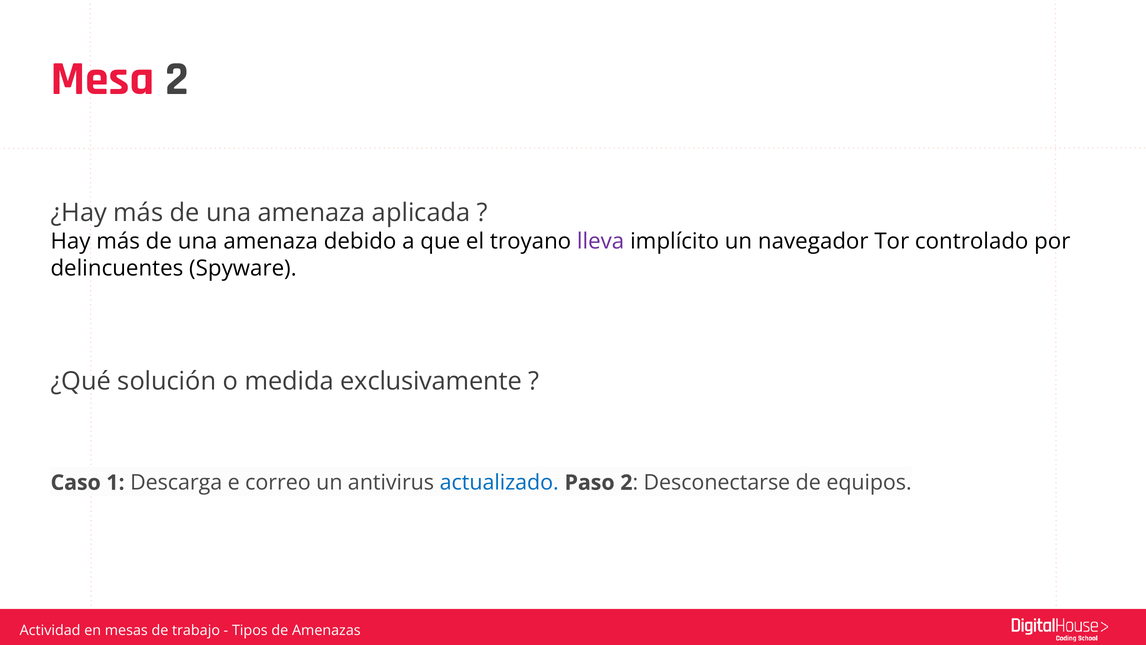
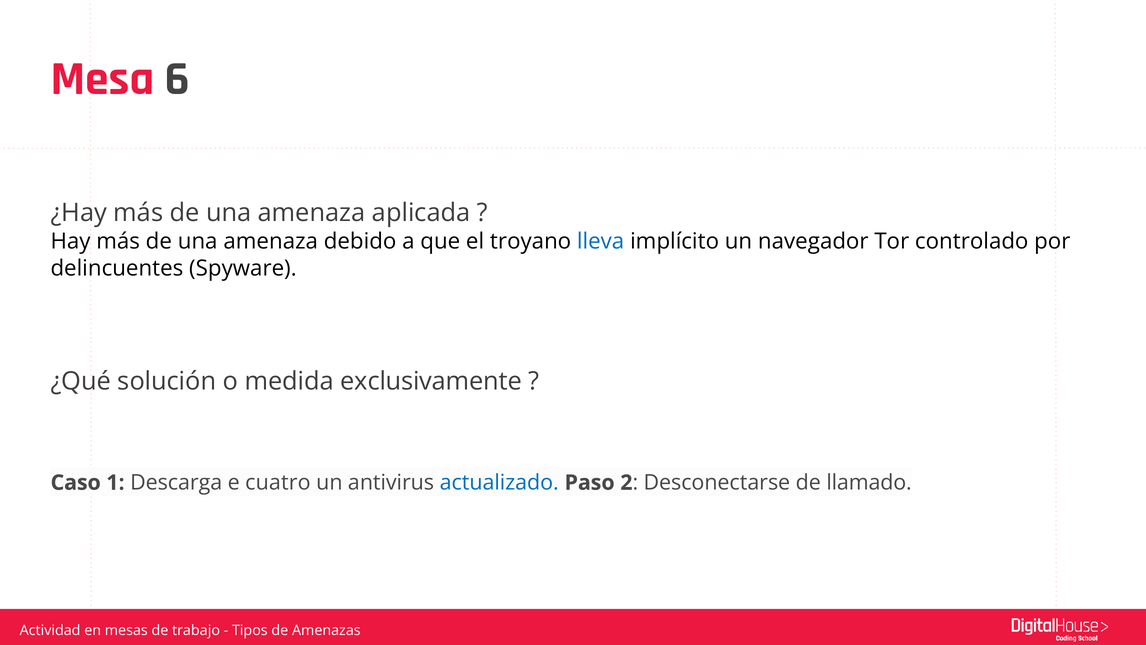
Mesa 2: 2 -> 6
lleva colour: purple -> blue
correo: correo -> cuatro
equipos: equipos -> llamado
